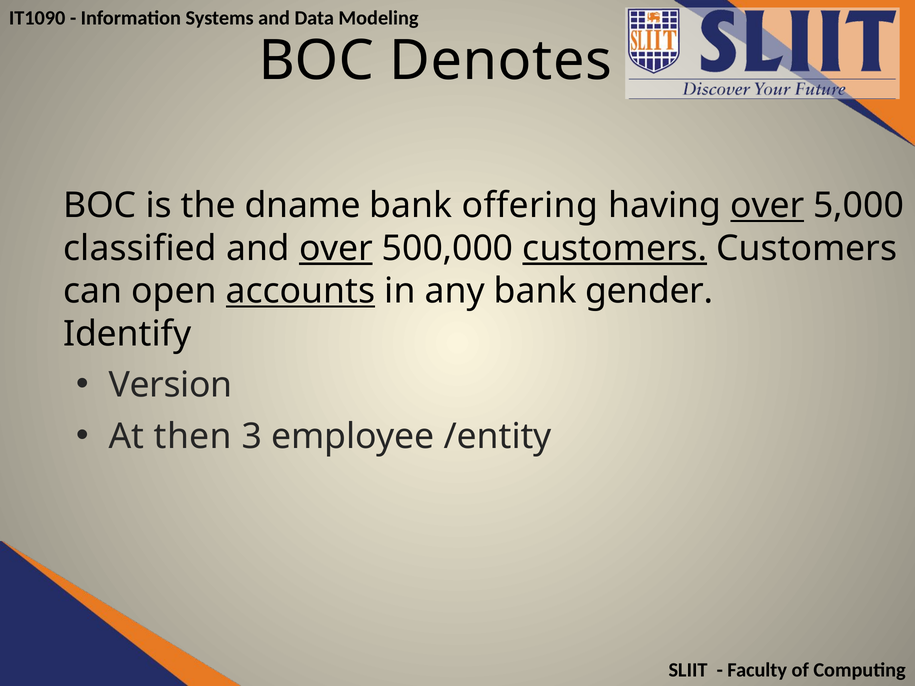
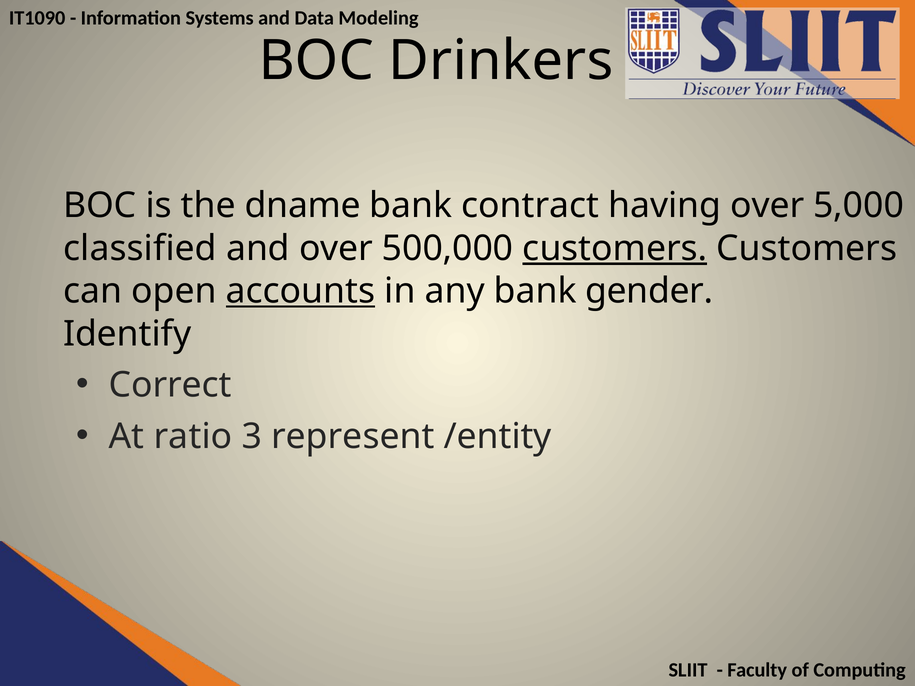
Denotes: Denotes -> Drinkers
offering: offering -> contract
over at (767, 206) underline: present -> none
over at (336, 249) underline: present -> none
Version: Version -> Correct
then: then -> ratio
employee: employee -> represent
